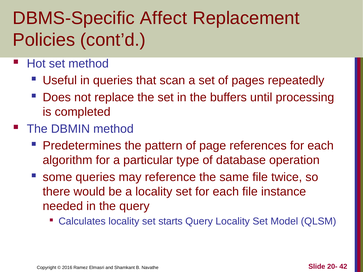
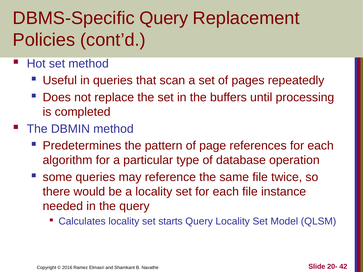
DBMS-Specific Affect: Affect -> Query
